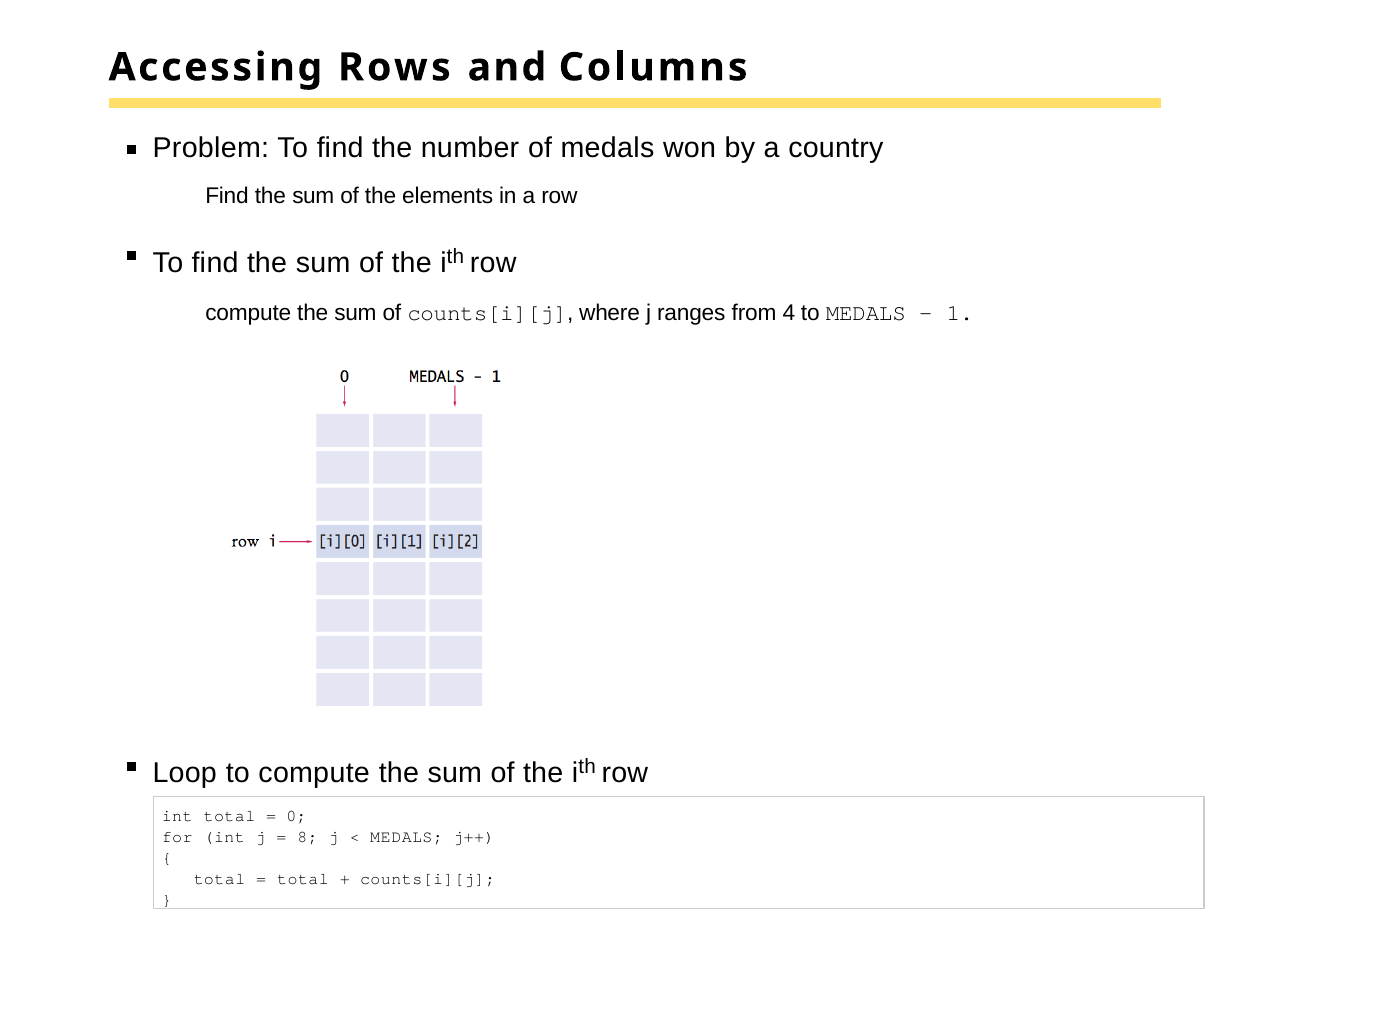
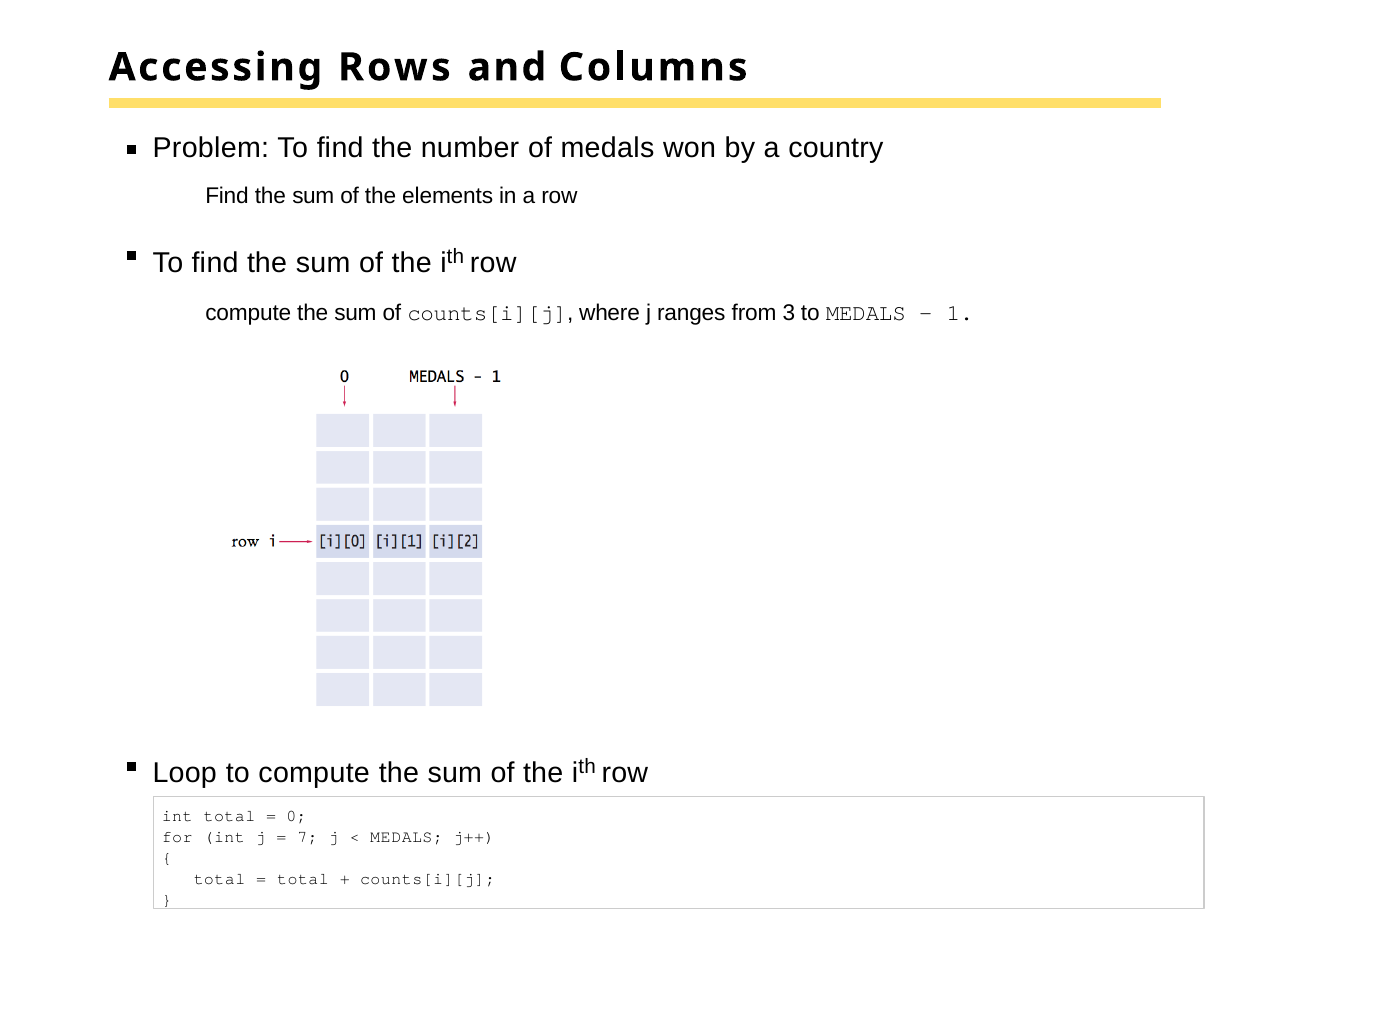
4: 4 -> 3
8: 8 -> 7
